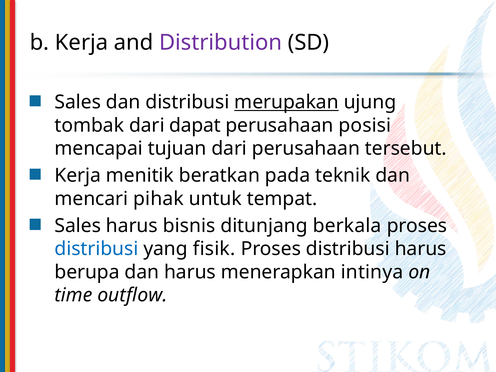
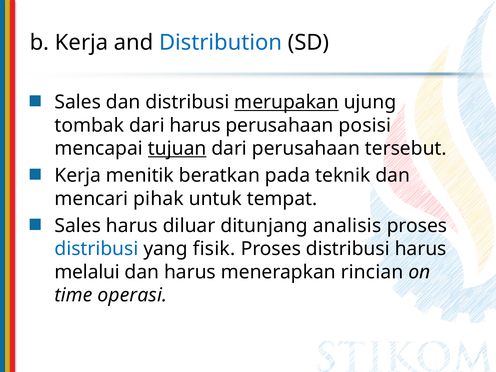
Distribution colour: purple -> blue
dari dapat: dapat -> harus
tujuan underline: none -> present
bisnis: bisnis -> diluar
berkala: berkala -> analisis
berupa: berupa -> melalui
intinya: intinya -> rincian
outflow: outflow -> operasi
